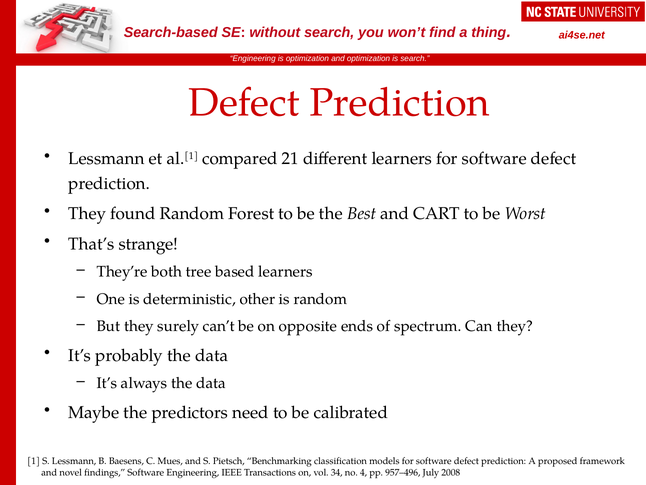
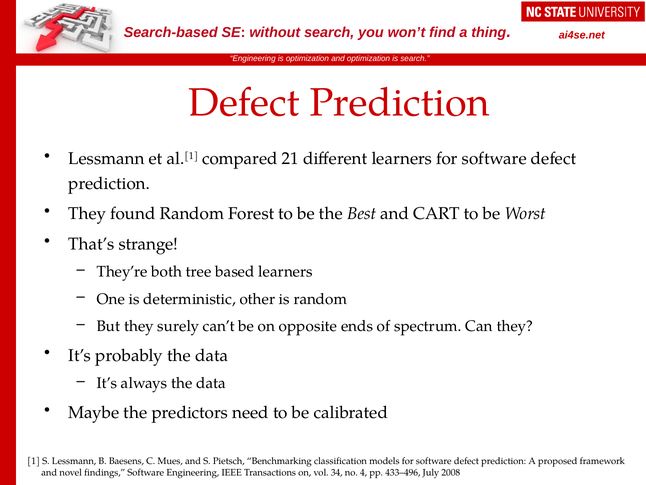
957–496: 957–496 -> 433–496
